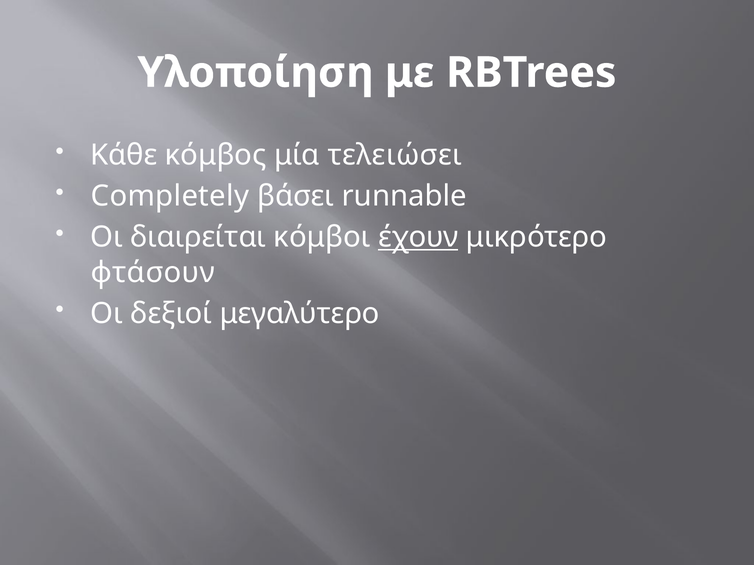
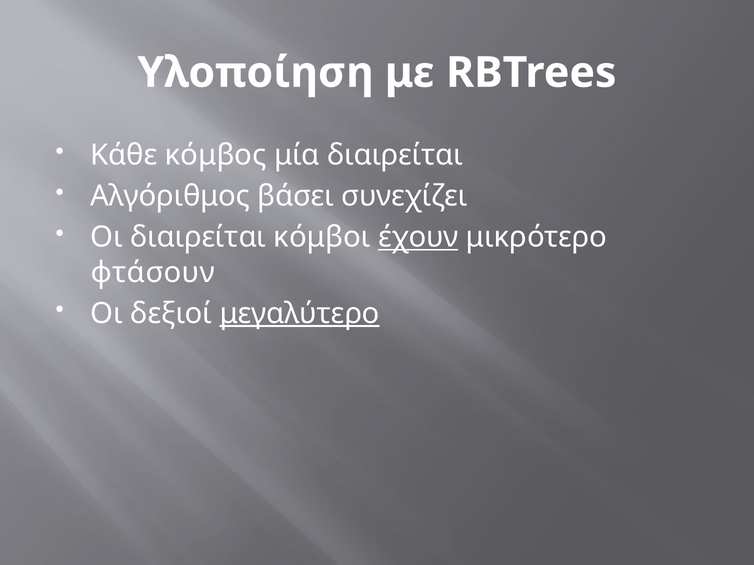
μία τελειώσει: τελειώσει -> διαιρείται
Completely: Completely -> Αλγόριθμος
runnable: runnable -> συνεχίζει
μεγαλύτερο underline: none -> present
